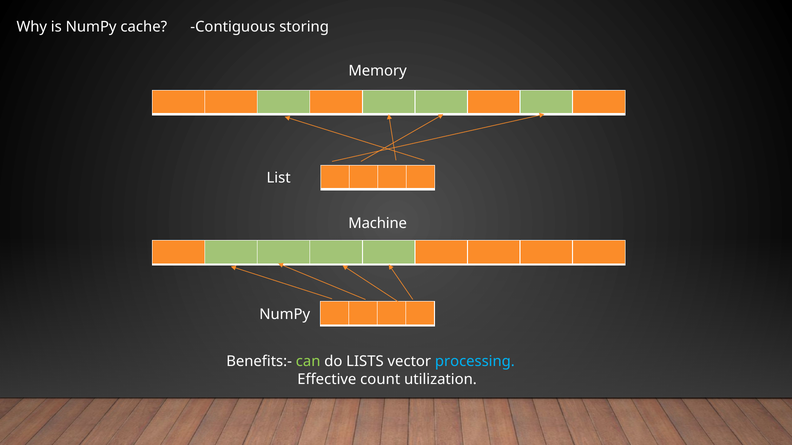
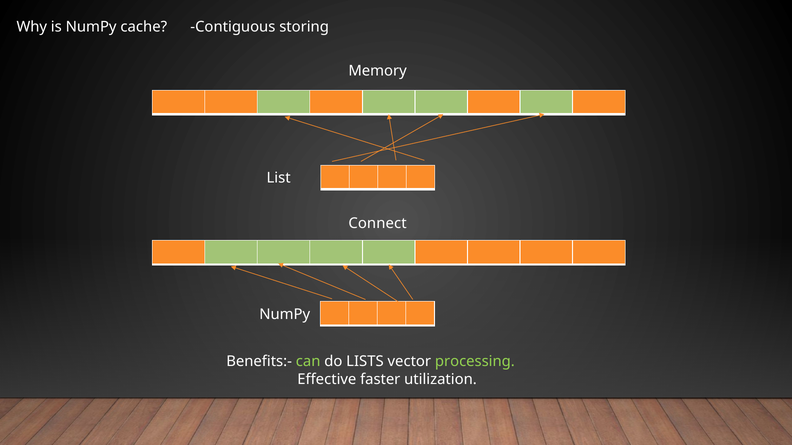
Machine: Machine -> Connect
processing colour: light blue -> light green
count: count -> faster
